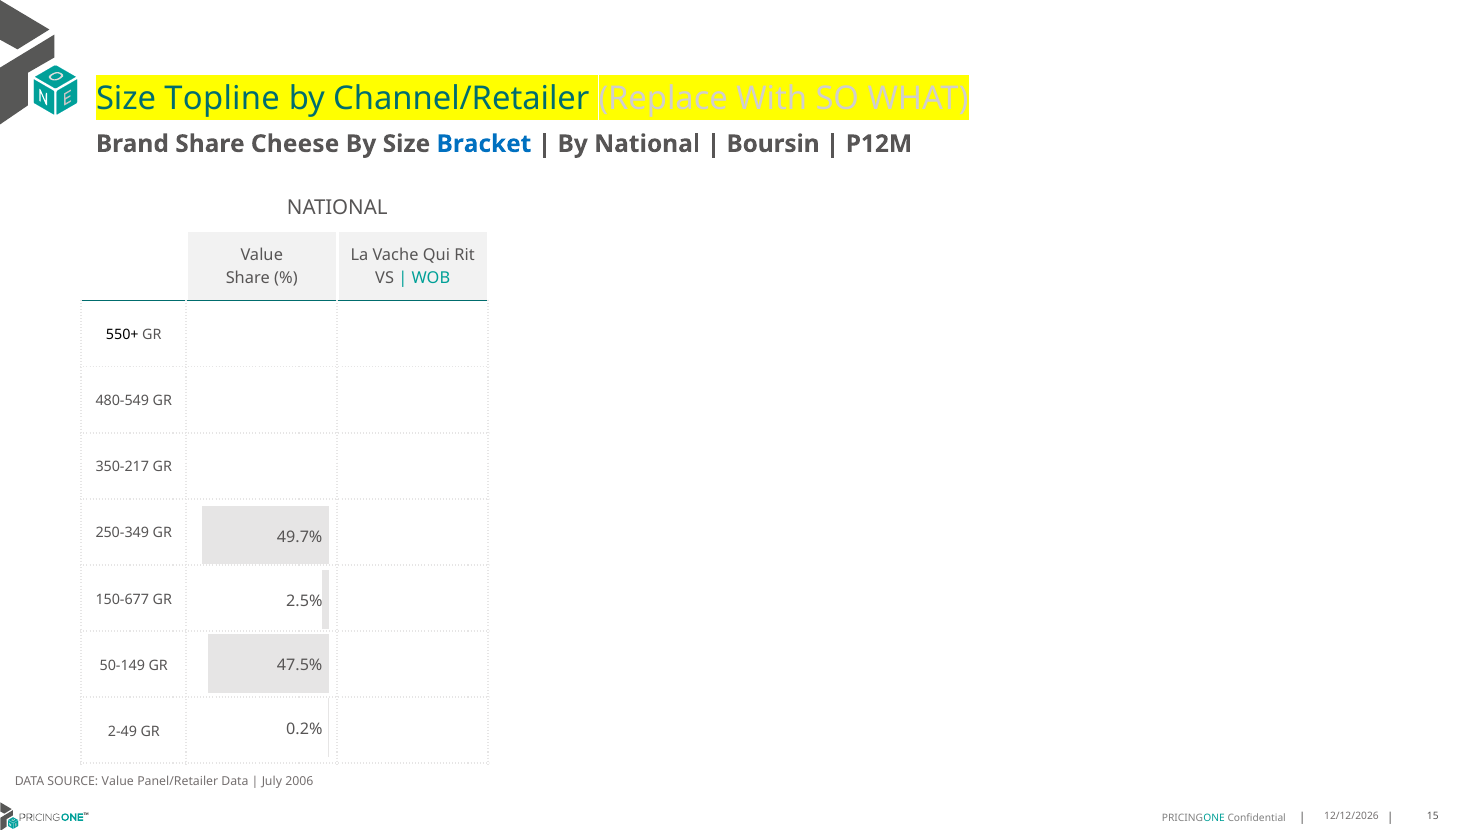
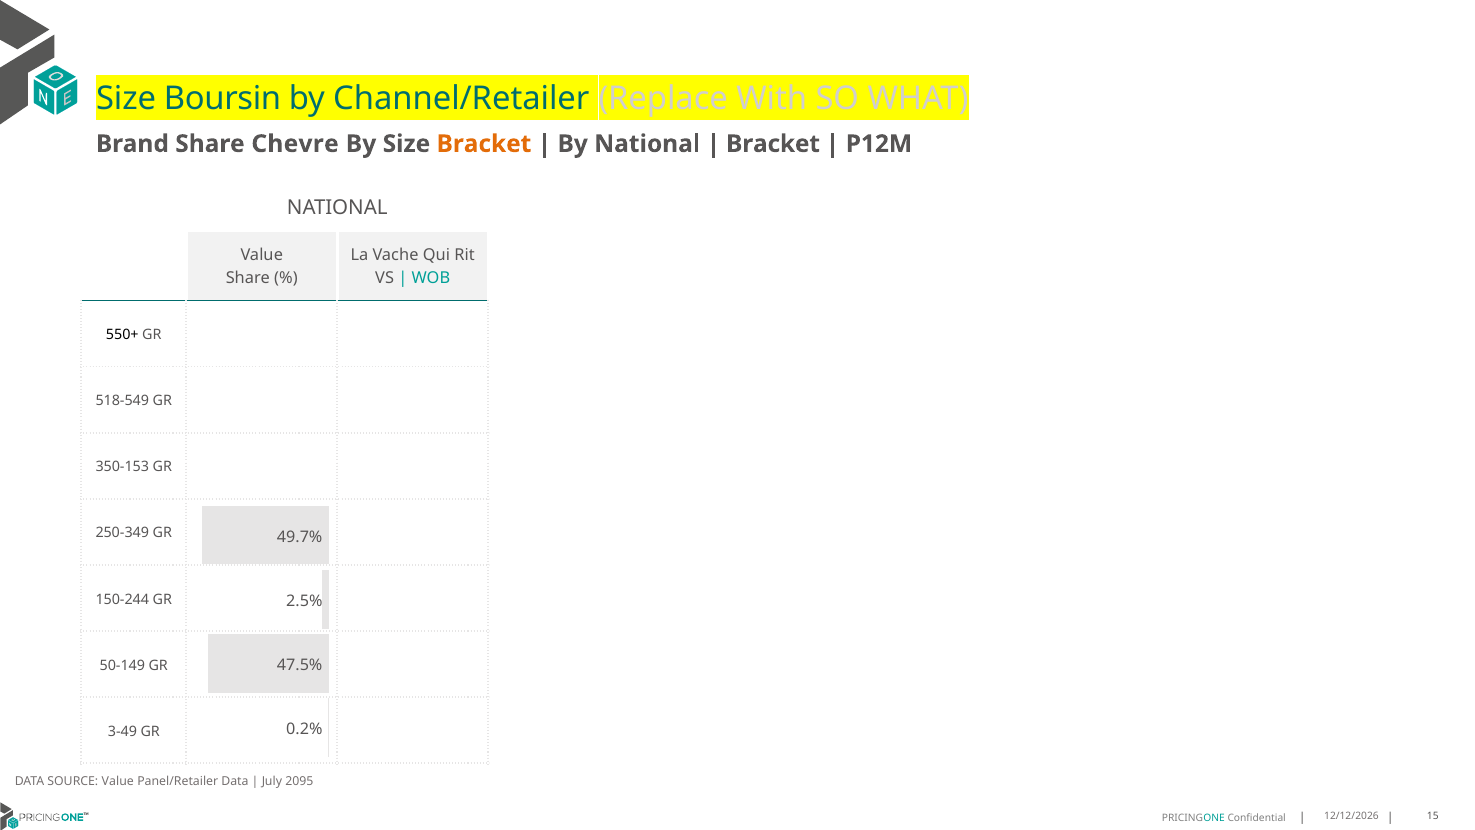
Topline: Topline -> Boursin
Cheese: Cheese -> Chevre
Bracket at (484, 144) colour: blue -> orange
Boursin at (773, 144): Boursin -> Bracket
480-549: 480-549 -> 518-549
350-217: 350-217 -> 350-153
150-677: 150-677 -> 150-244
2-49: 2-49 -> 3-49
2006: 2006 -> 2095
